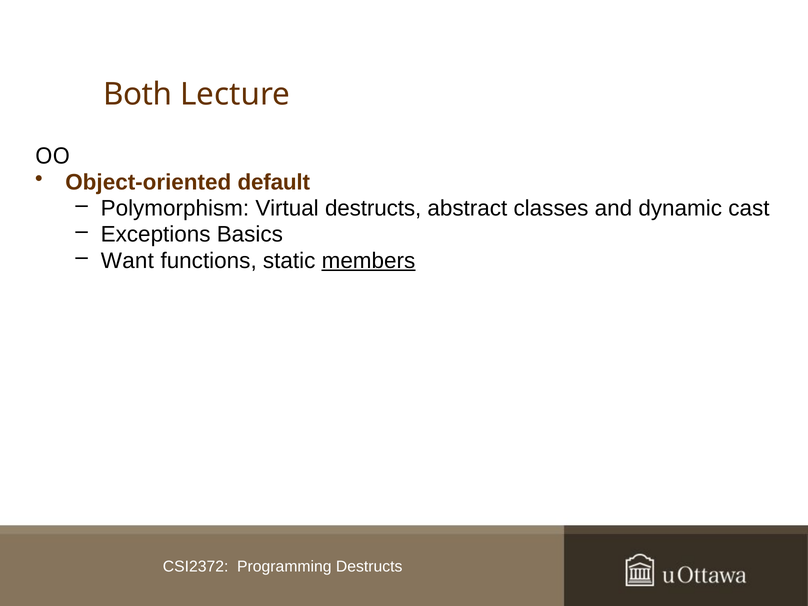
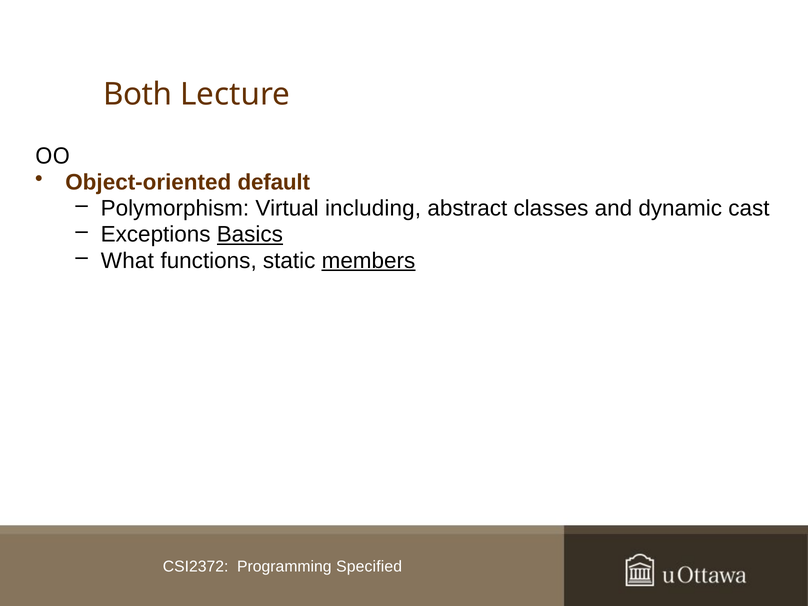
Virtual destructs: destructs -> including
Basics underline: none -> present
Want: Want -> What
Programming Destructs: Destructs -> Specified
